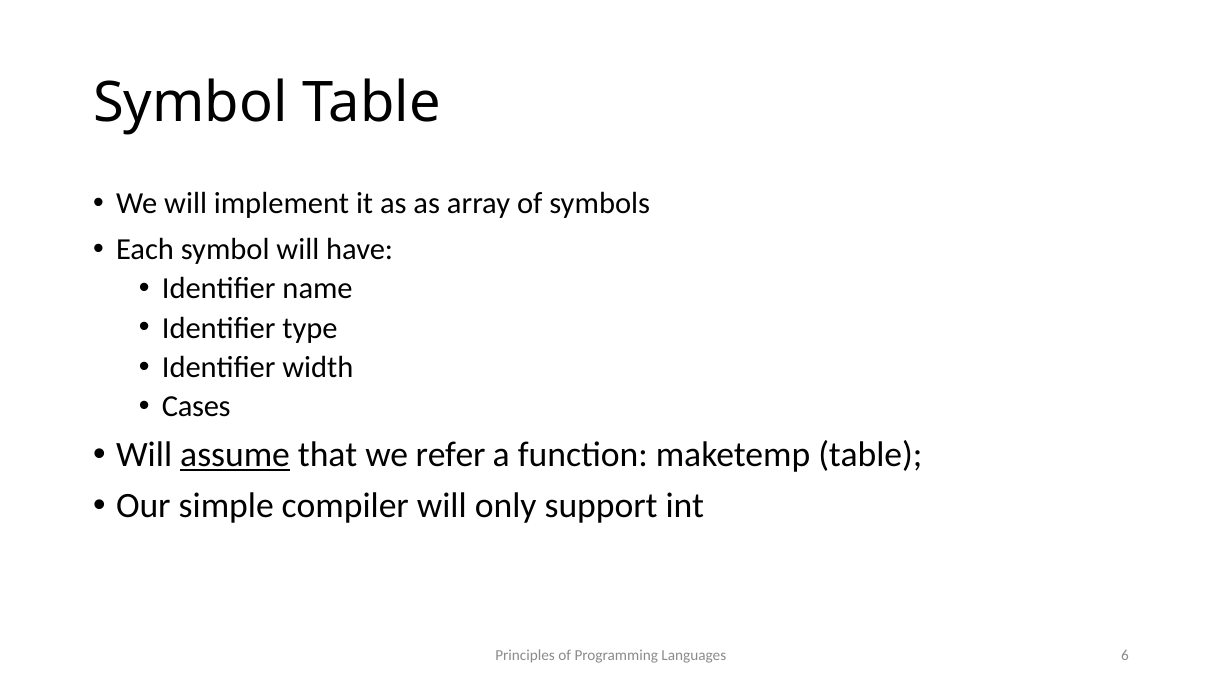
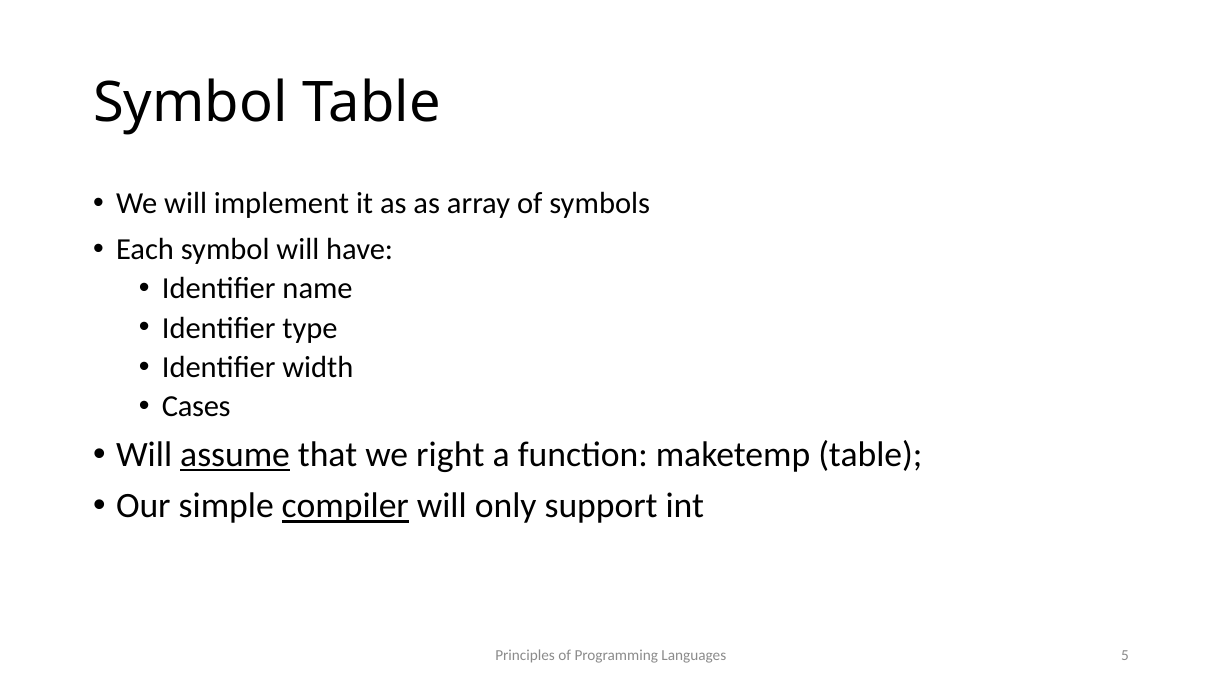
refer: refer -> right
compiler underline: none -> present
6: 6 -> 5
